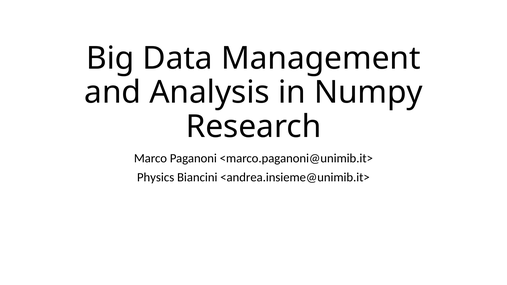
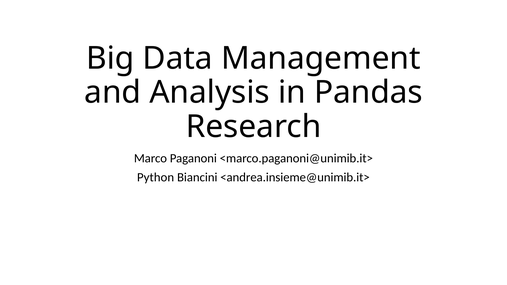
Numpy: Numpy -> Pandas
Physics: Physics -> Python
